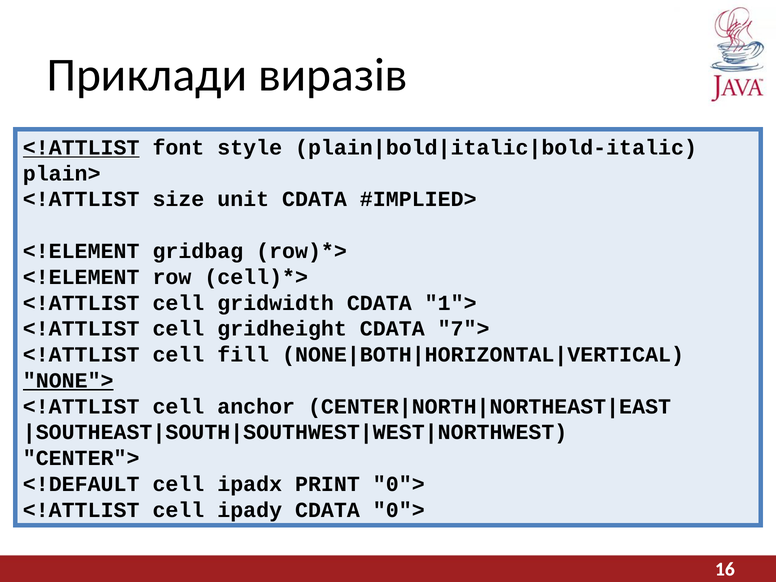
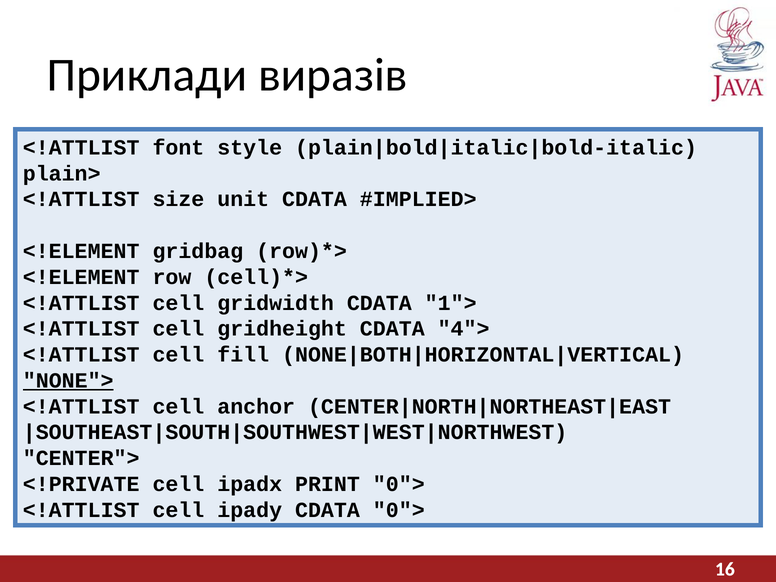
<!ATTLIST at (81, 148) underline: present -> none
7">: 7"> -> 4">
<!DEFAULT: <!DEFAULT -> <!PRIVATE
